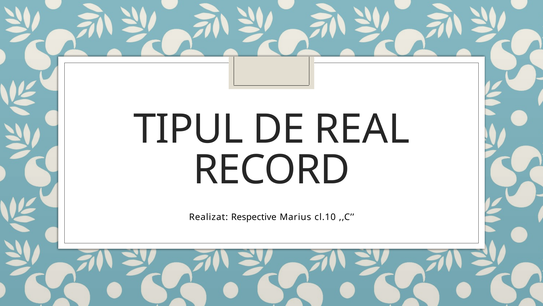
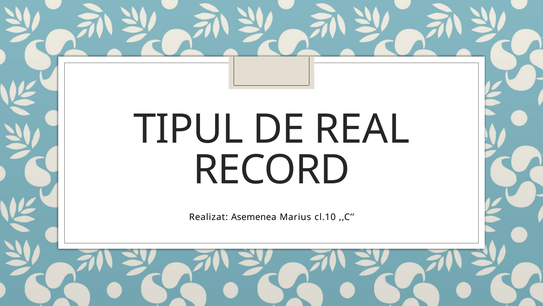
Respective: Respective -> Asemenea
